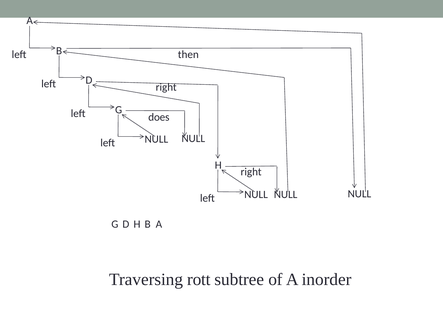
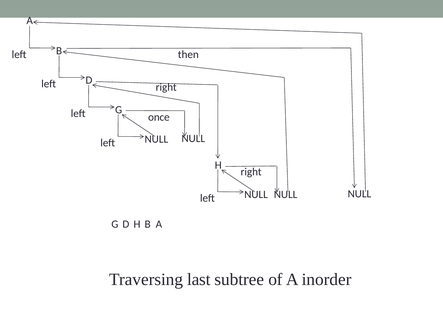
does: does -> once
rott: rott -> last
